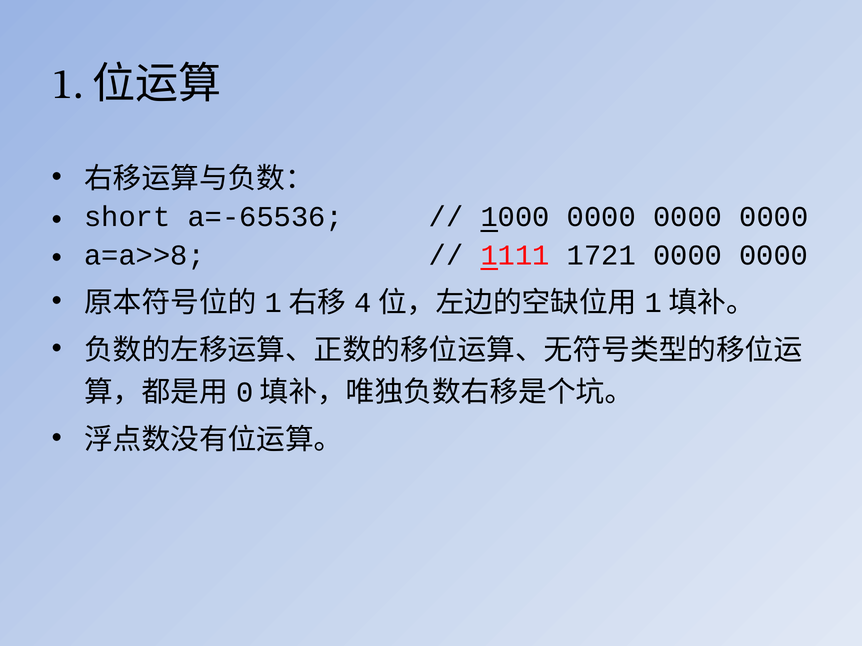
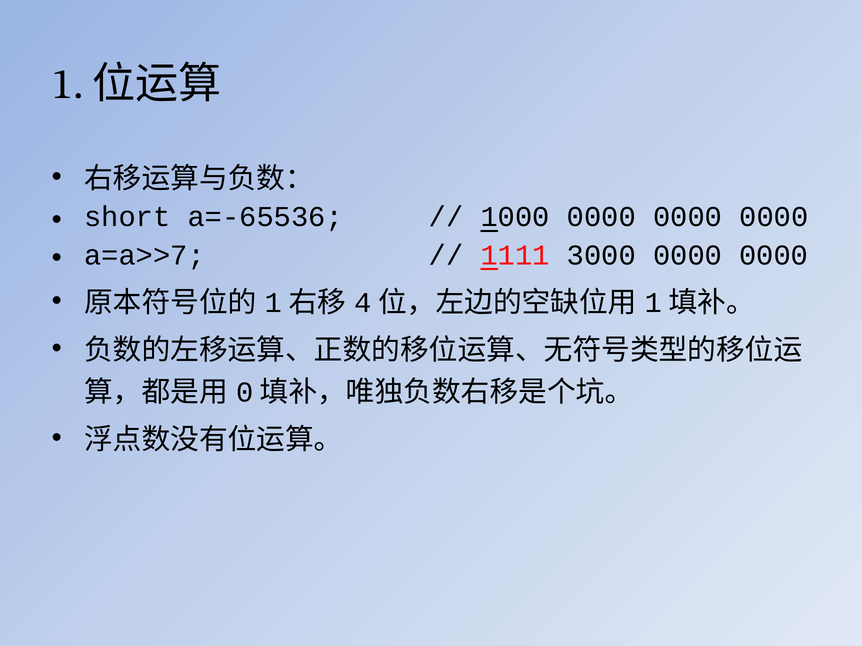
a=a>>8: a=a>>8 -> a=a>>7
1721: 1721 -> 3000
